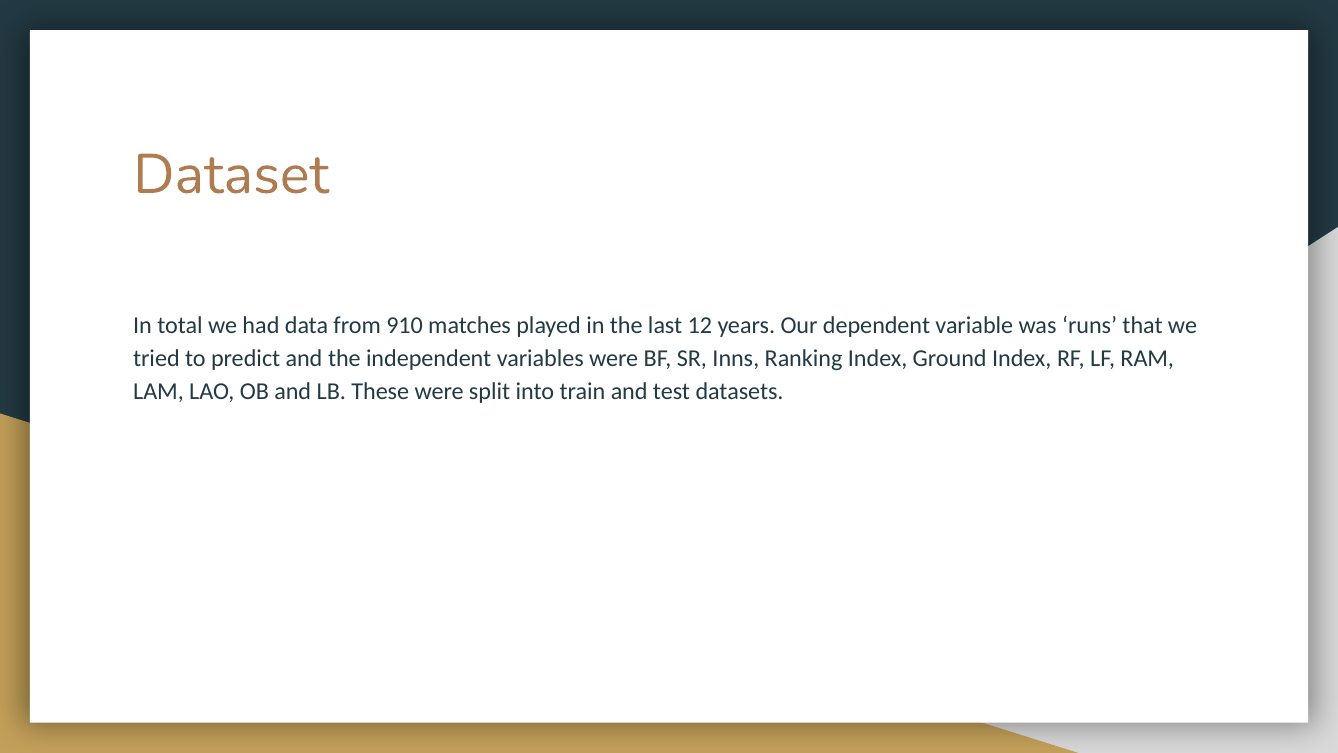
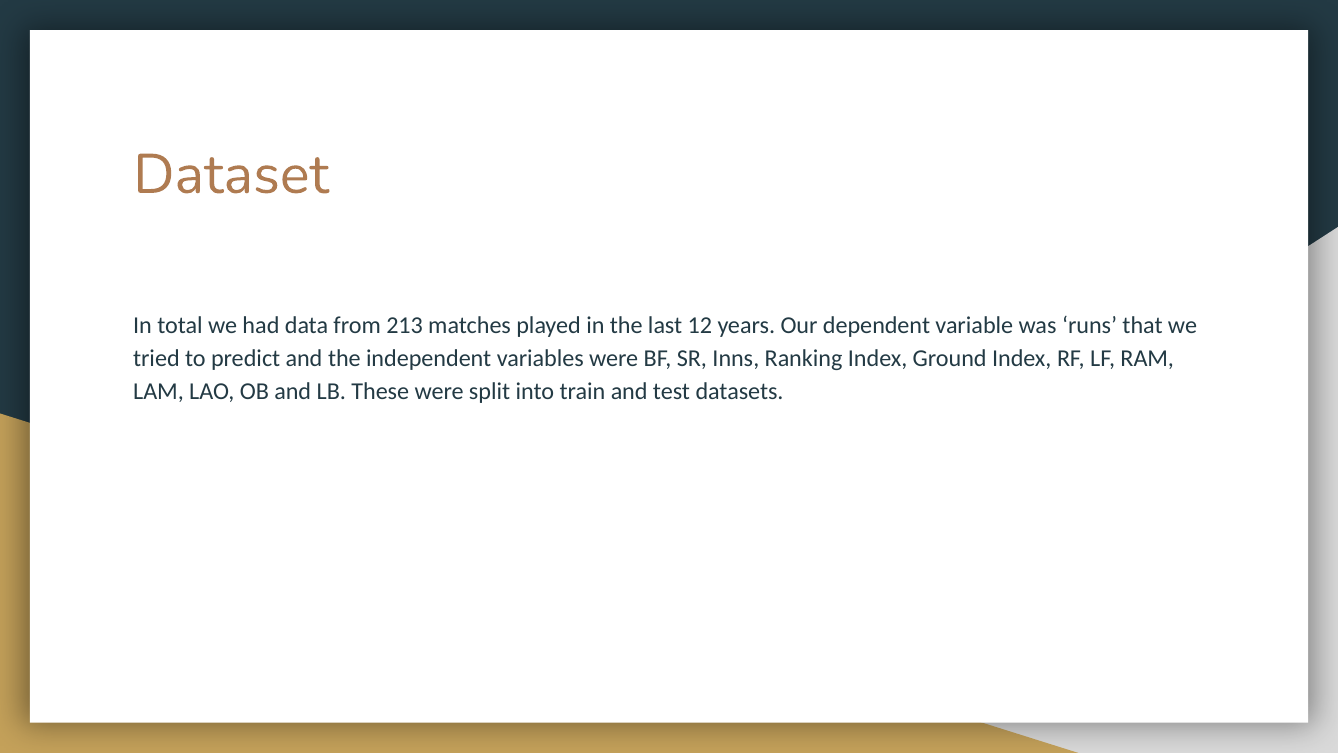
910: 910 -> 213
